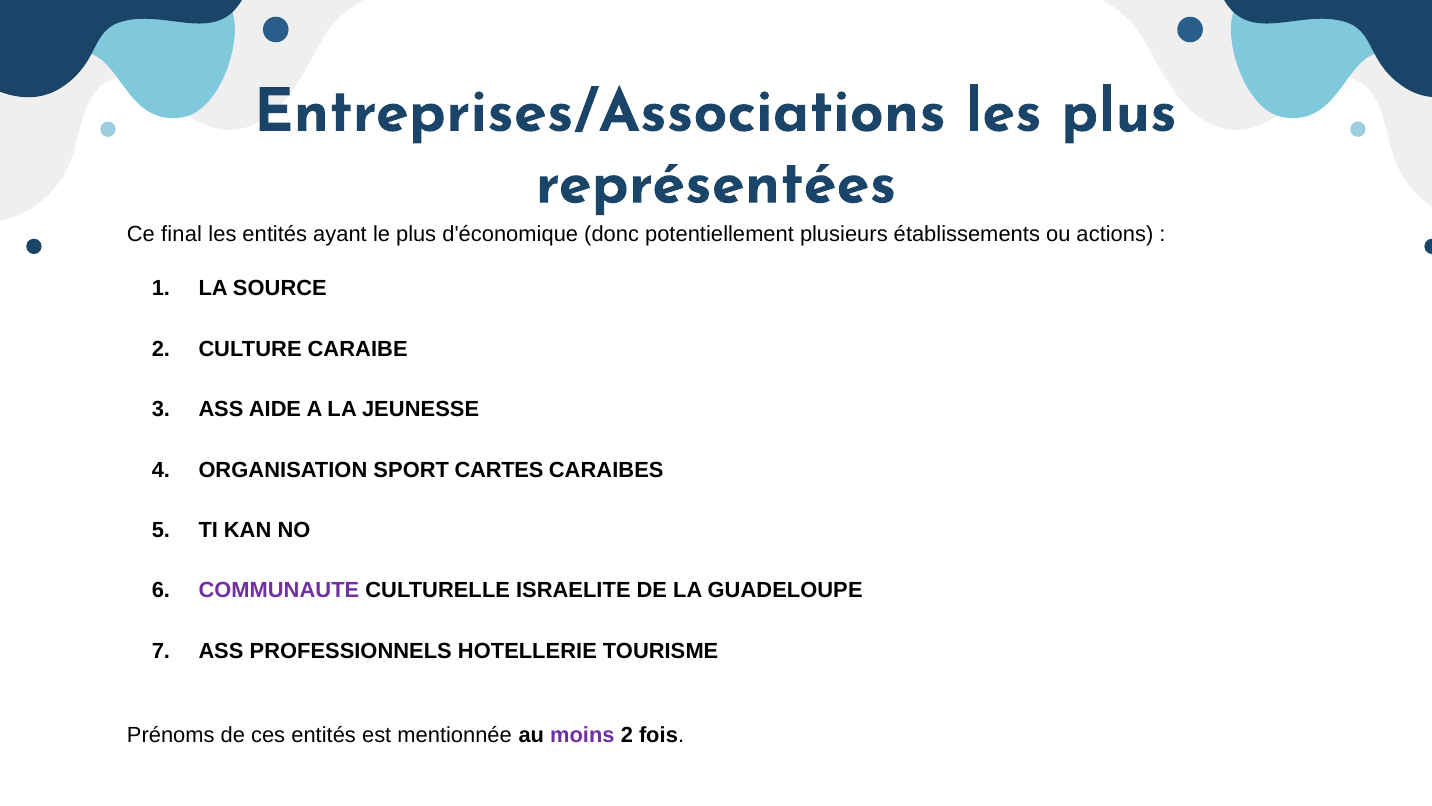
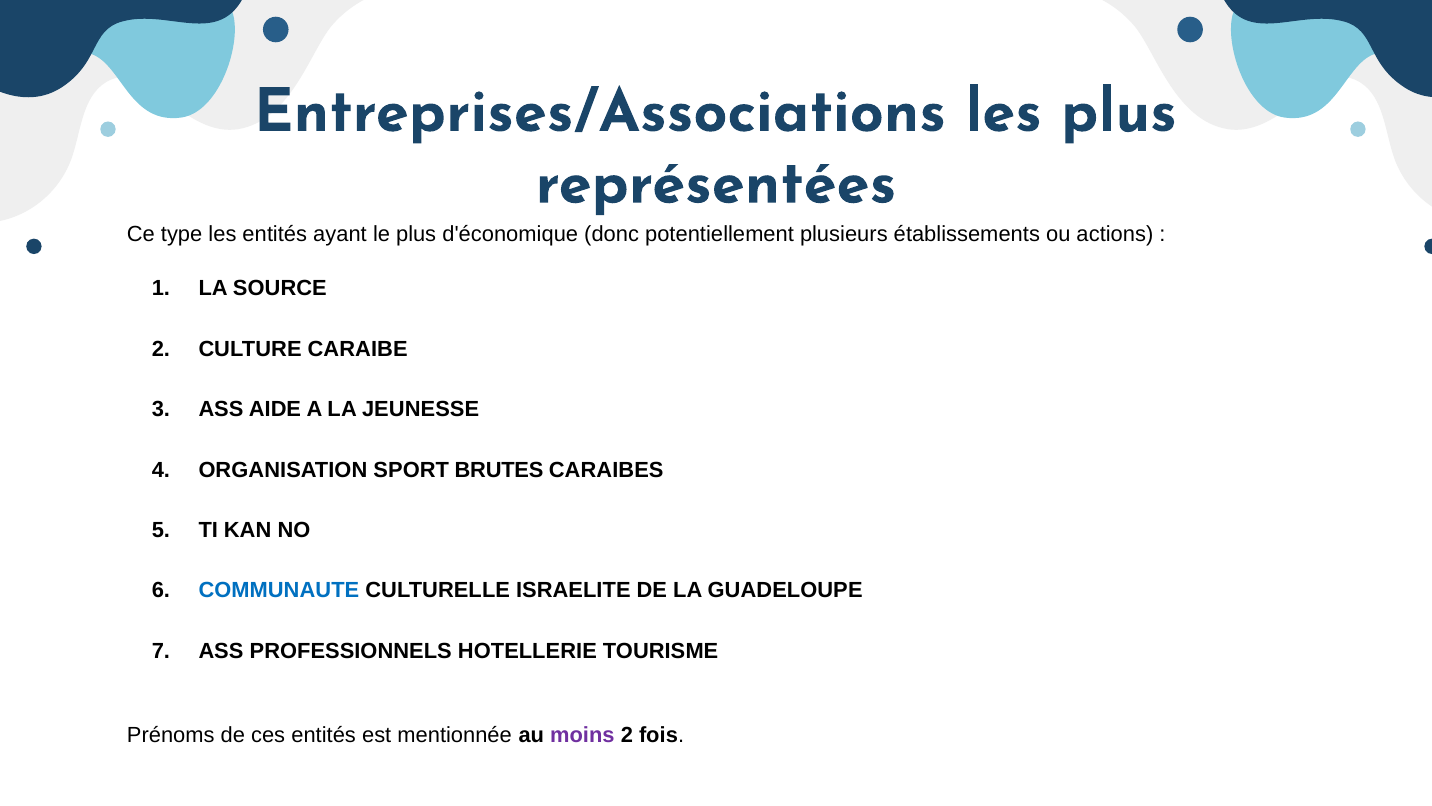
final: final -> type
CARTES: CARTES -> BRUTES
COMMUNAUTE colour: purple -> blue
